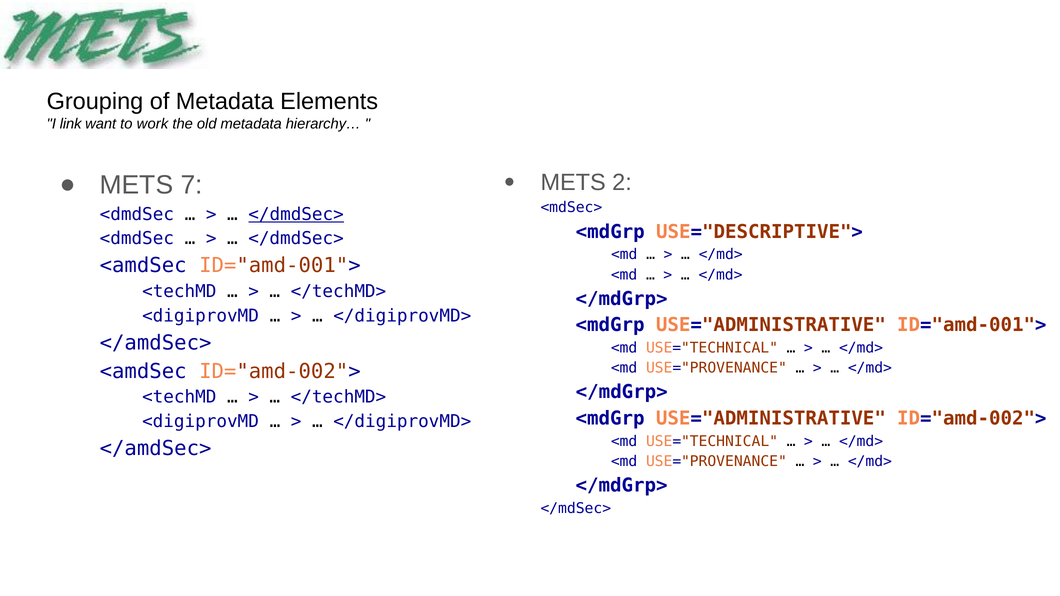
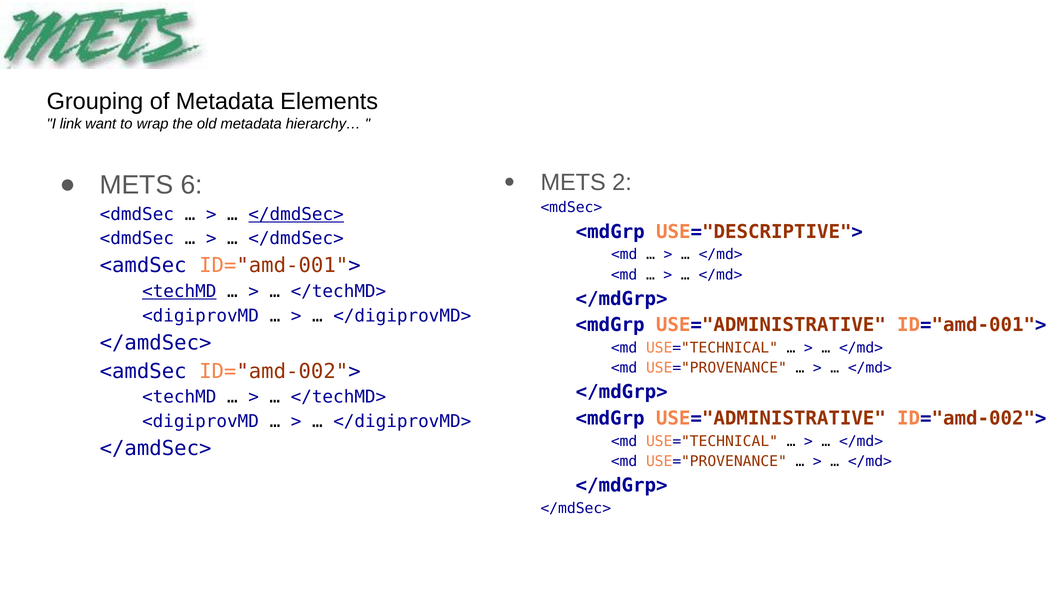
work: work -> wrap
7: 7 -> 6
<techMD at (179, 292) underline: none -> present
